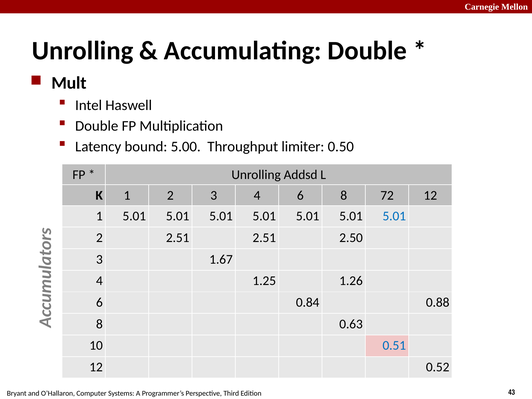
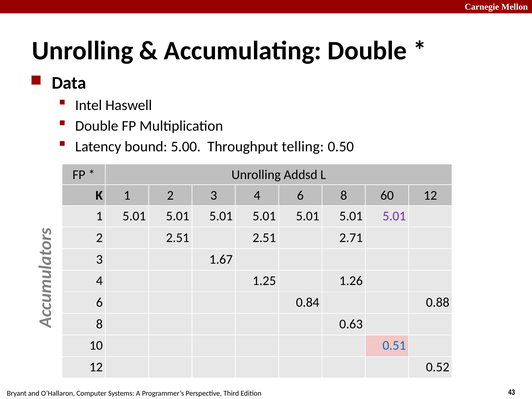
Mult: Mult -> Data
limiter: limiter -> telling
72: 72 -> 60
5.01 at (394, 216) colour: blue -> purple
2.50: 2.50 -> 2.71
